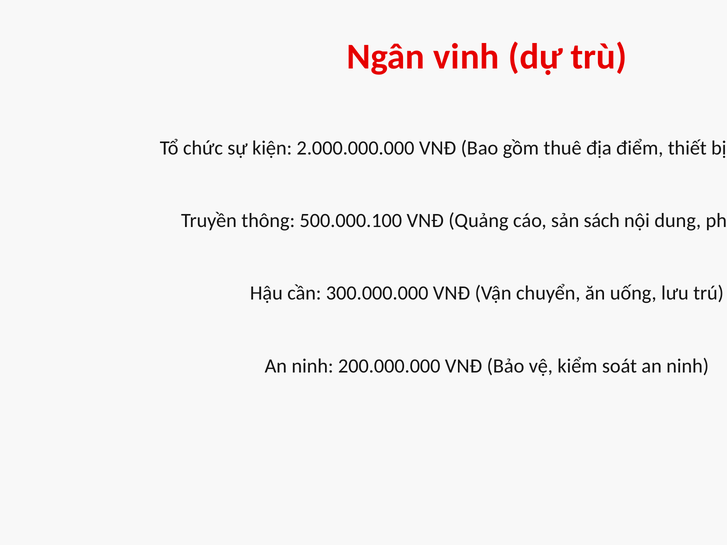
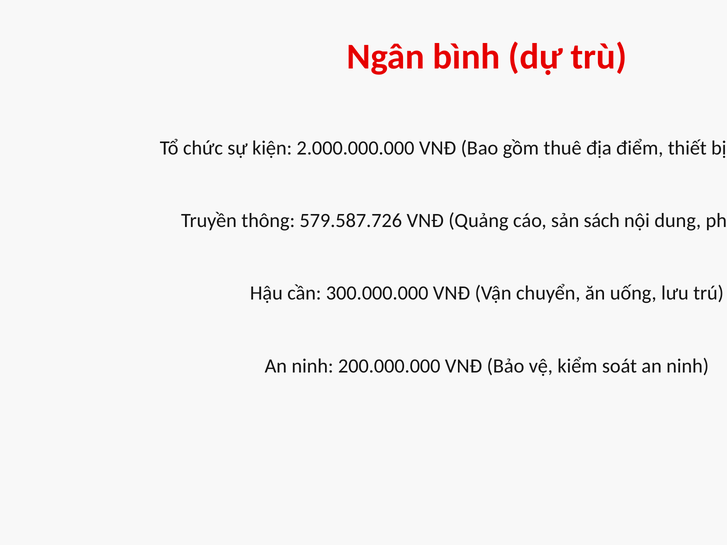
vinh: vinh -> bình
500.000.100: 500.000.100 -> 579.587.726
